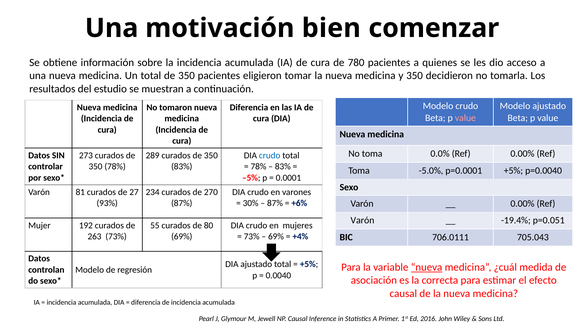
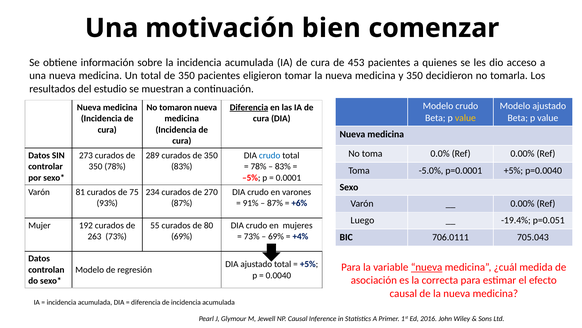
780: 780 -> 453
Diferencia at (249, 107) underline: none -> present
value at (465, 118) colour: pink -> yellow
27: 27 -> 75
30%: 30% -> 91%
Varón at (362, 220): Varón -> Luego
